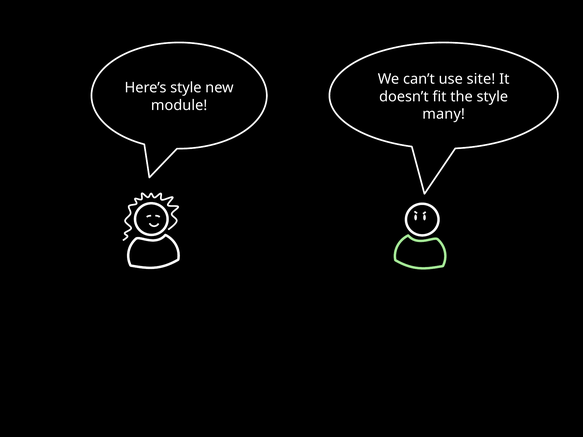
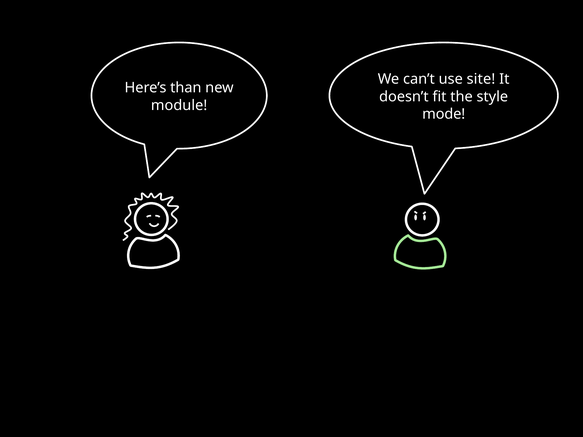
Here’s style: style -> than
many: many -> mode
